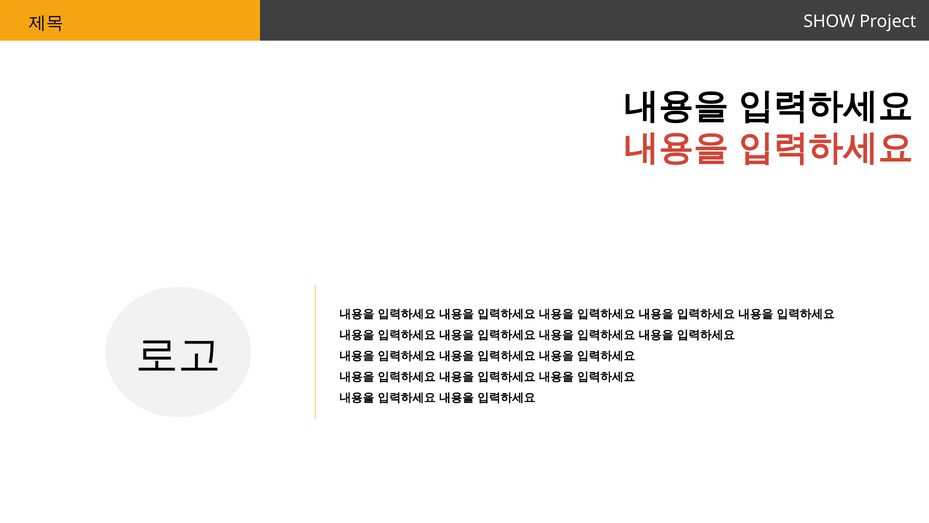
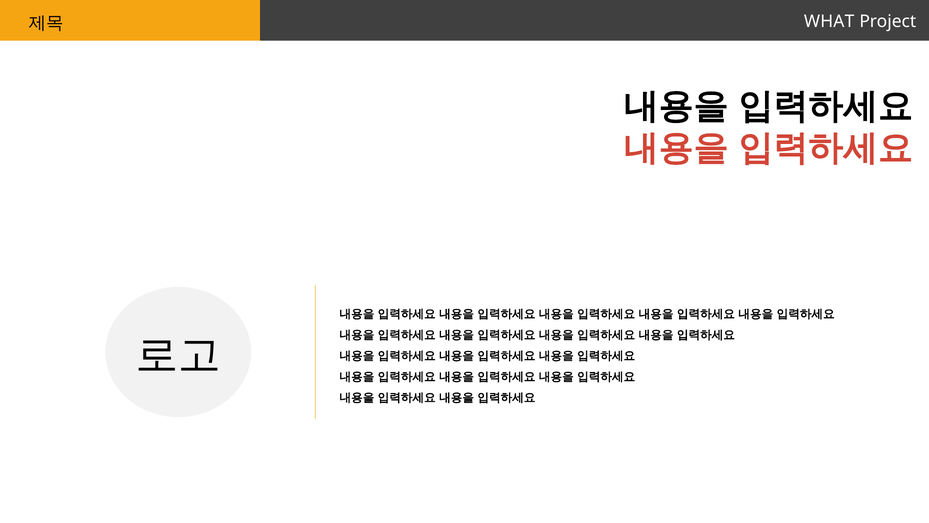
SHOW: SHOW -> WHAT
